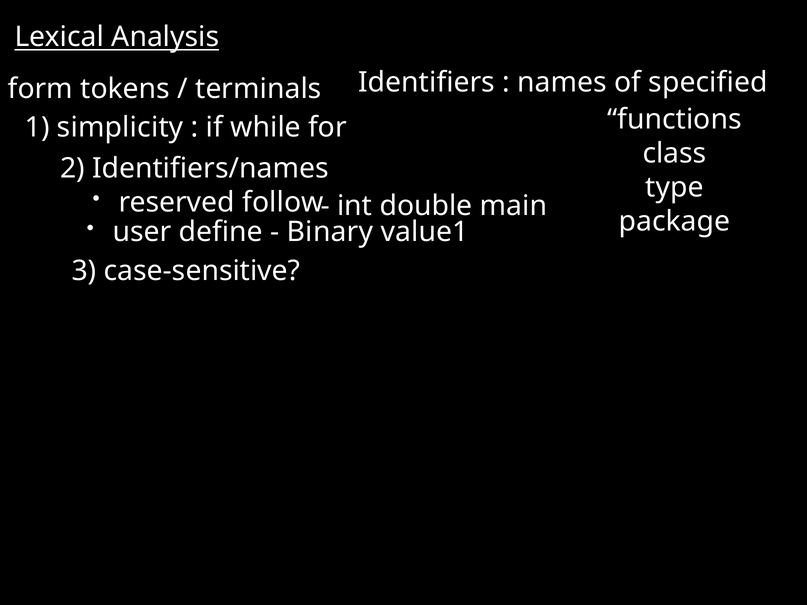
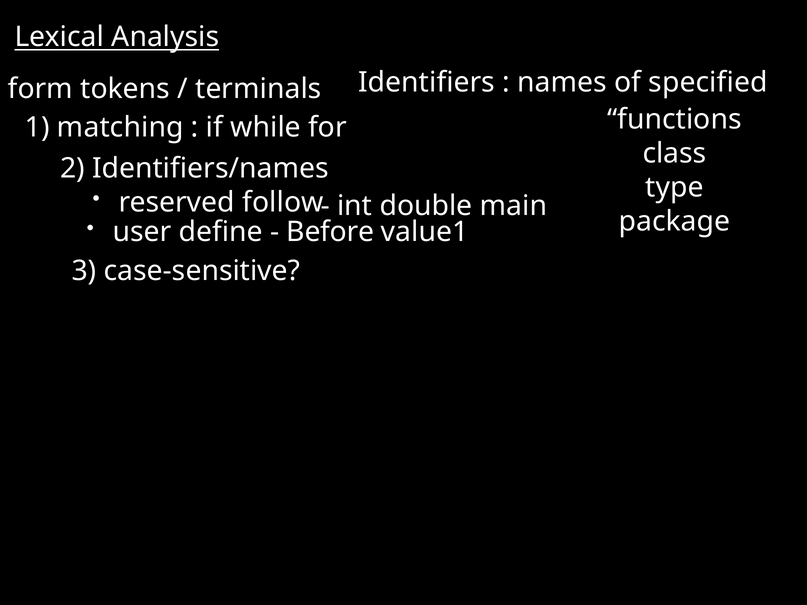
simplicity: simplicity -> matching
Binary: Binary -> Before
